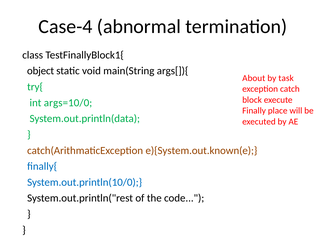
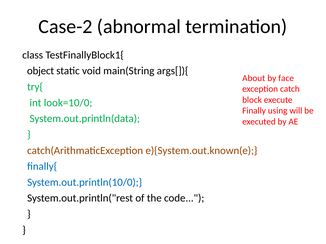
Case-4: Case-4 -> Case-2
task: task -> face
args=10/0: args=10/0 -> look=10/0
place: place -> using
